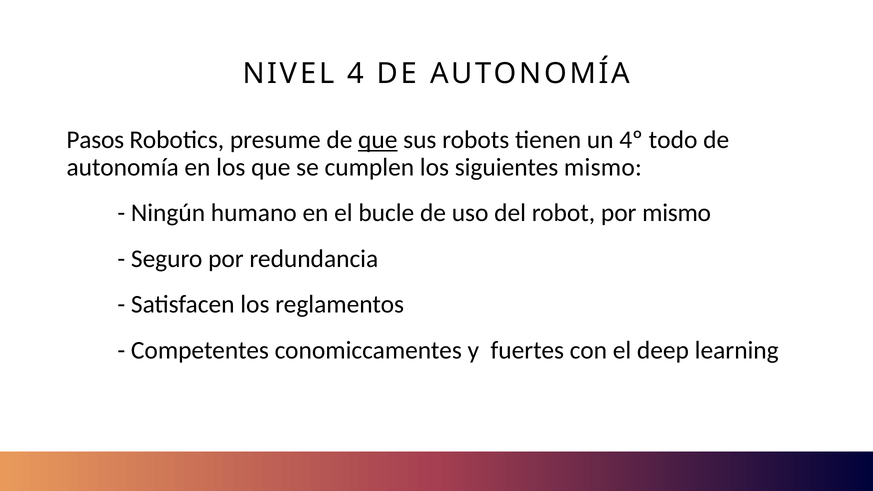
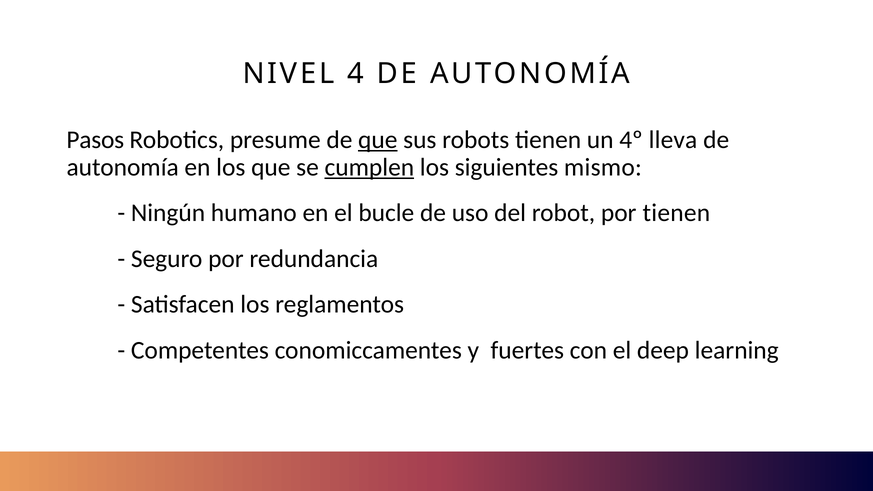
todo: todo -> lleva
cumplen underline: none -> present
por mismo: mismo -> tienen
